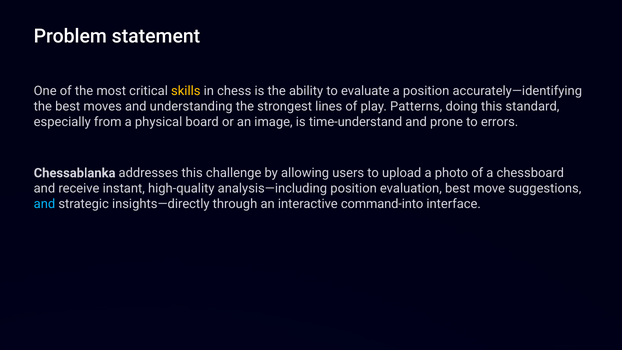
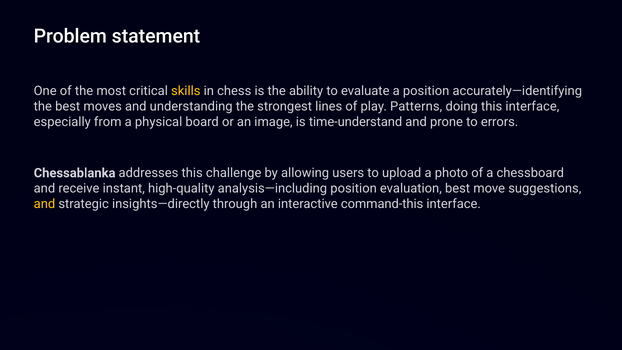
this standard: standard -> interface
and at (44, 204) colour: light blue -> yellow
command-into: command-into -> command-this
